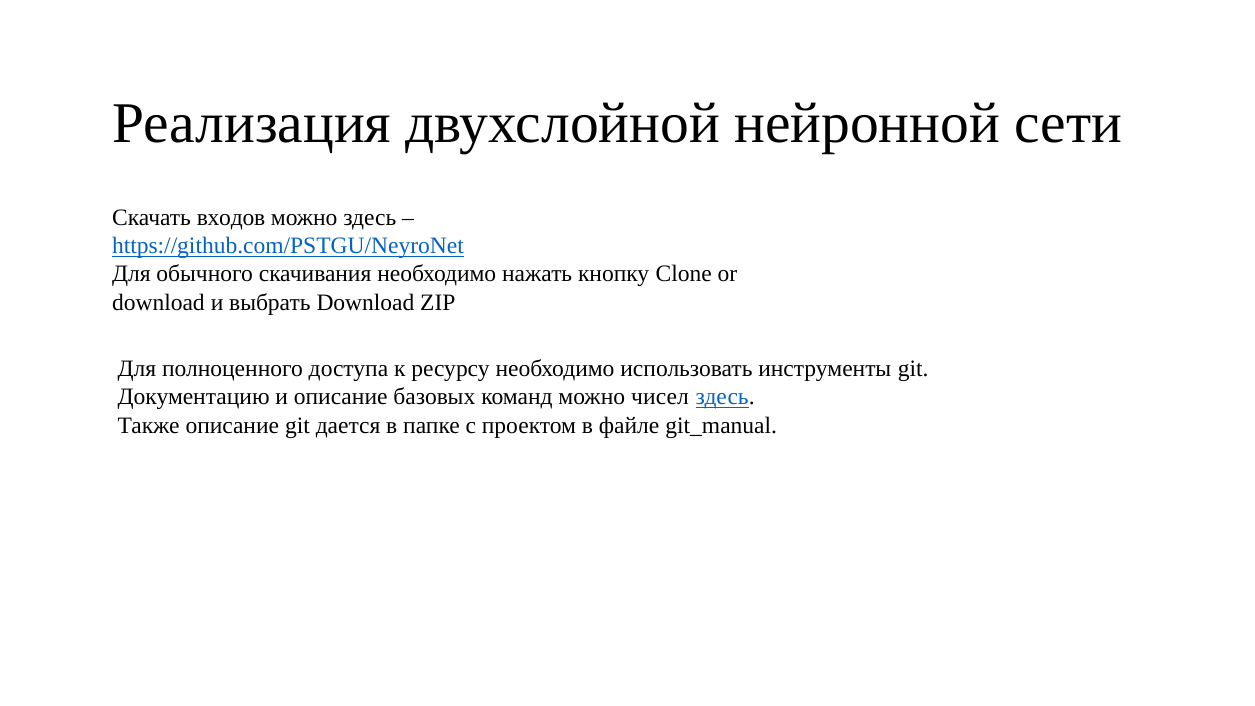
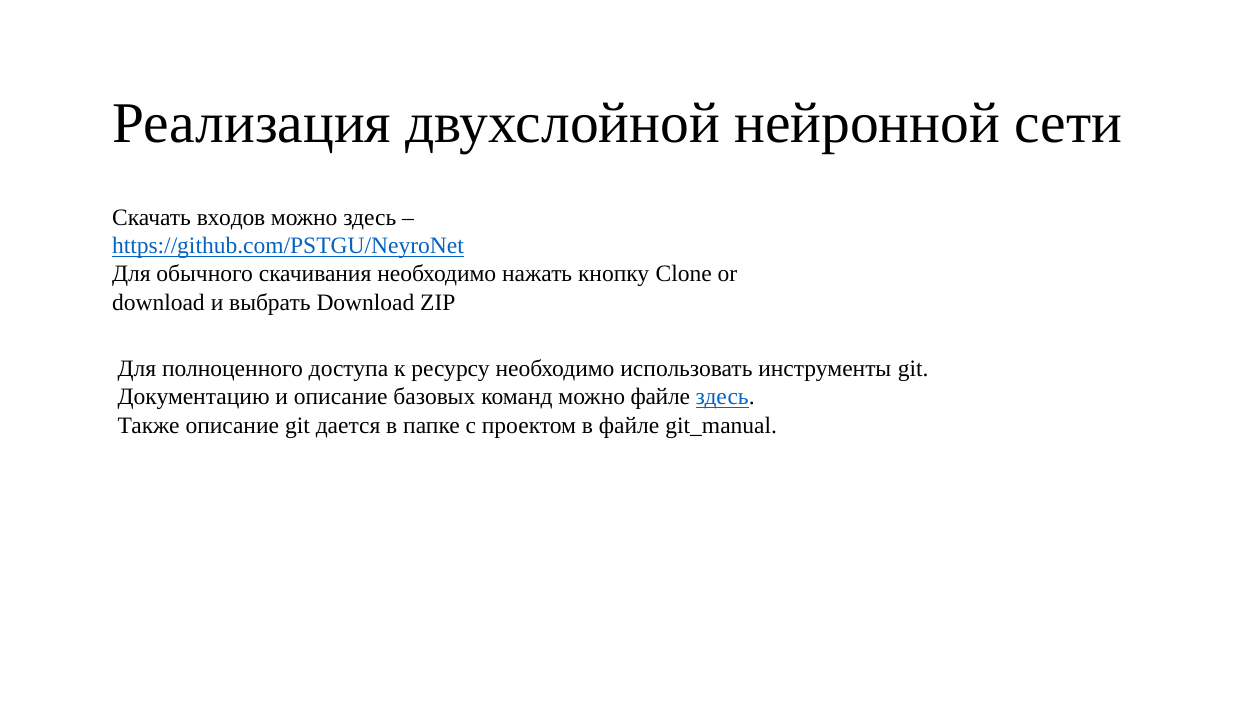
можно чисел: чисел -> файле
